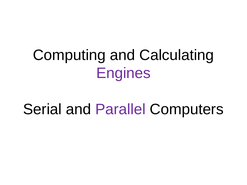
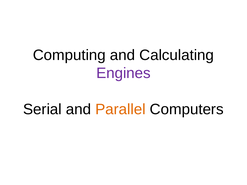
Parallel colour: purple -> orange
